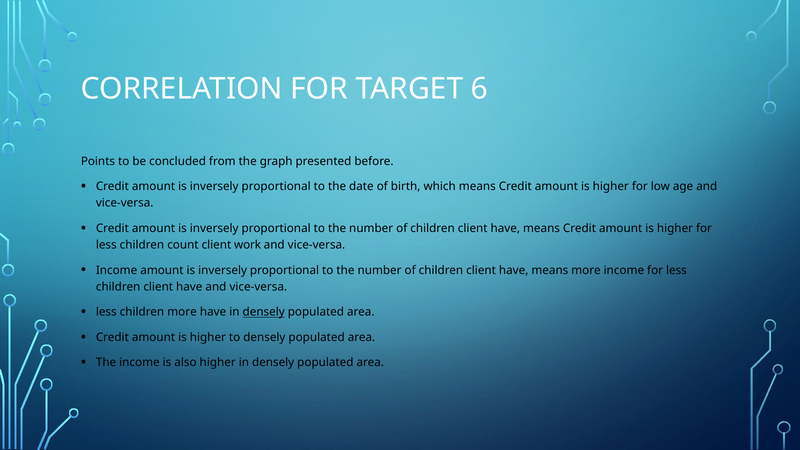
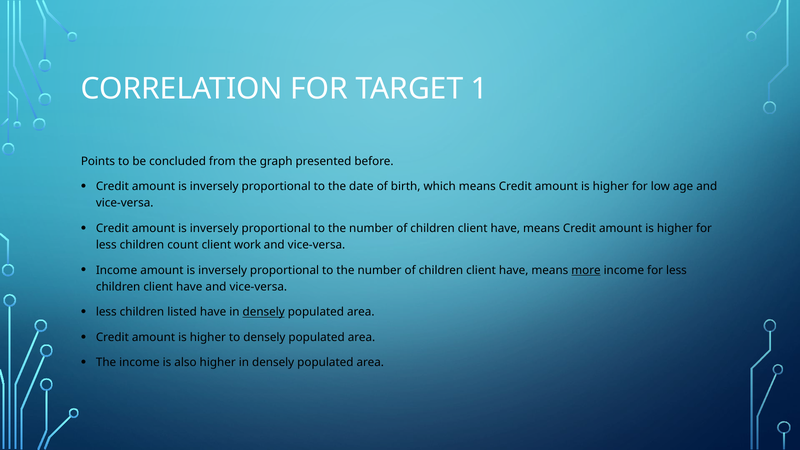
6: 6 -> 1
more at (586, 270) underline: none -> present
children more: more -> listed
